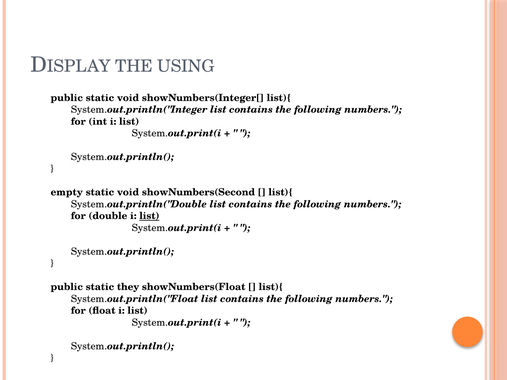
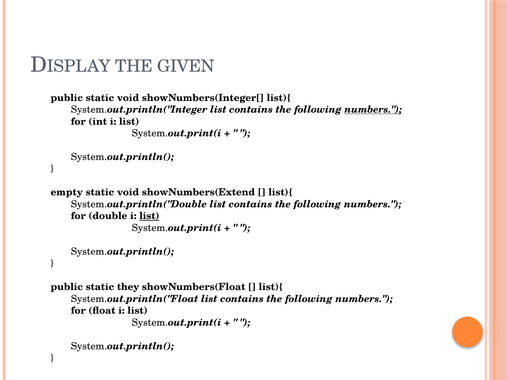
USING: USING -> GIVEN
numbers at (373, 110) underline: none -> present
showNumbers(Second: showNumbers(Second -> showNumbers(Extend
